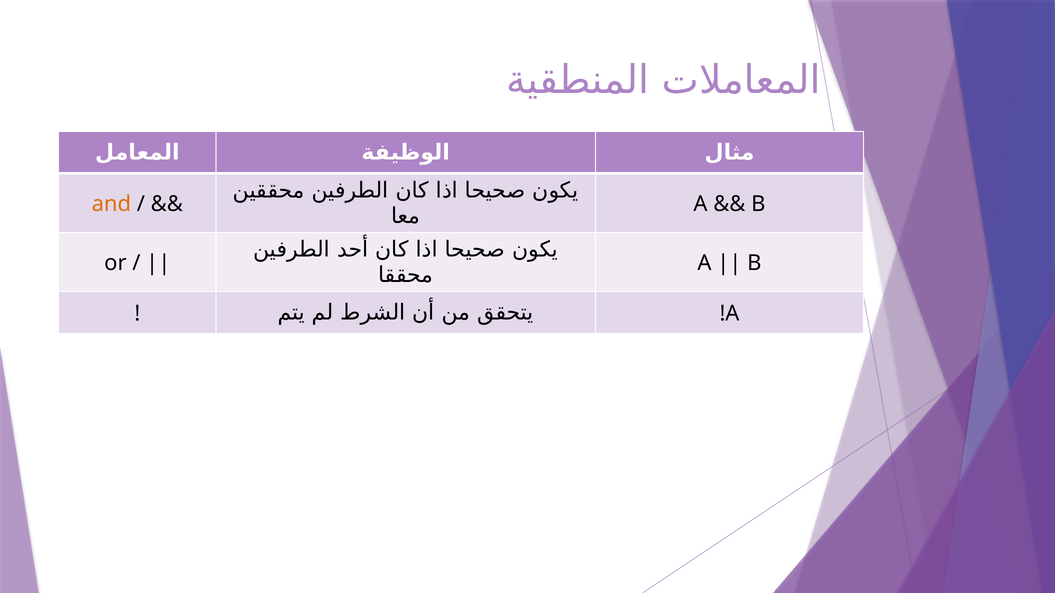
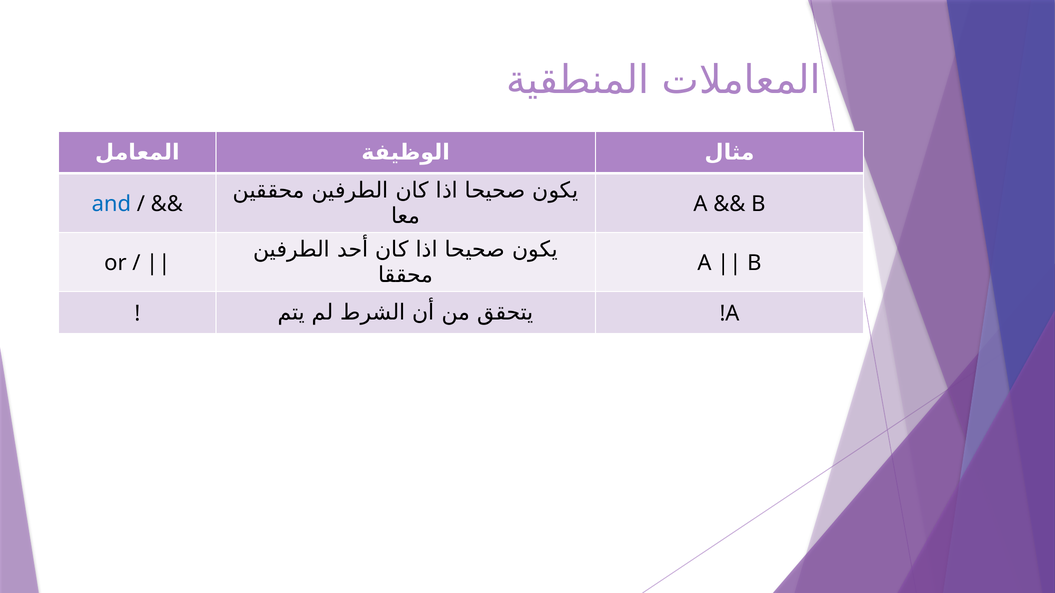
and colour: orange -> blue
